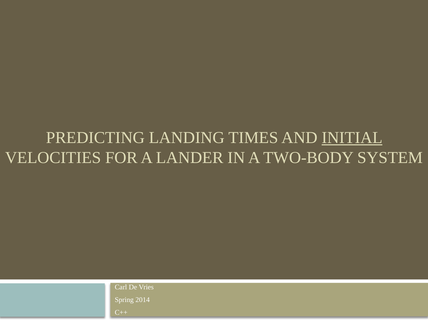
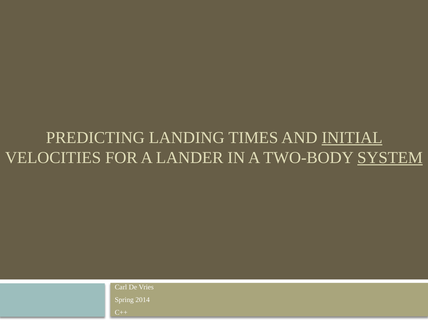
SYSTEM underline: none -> present
